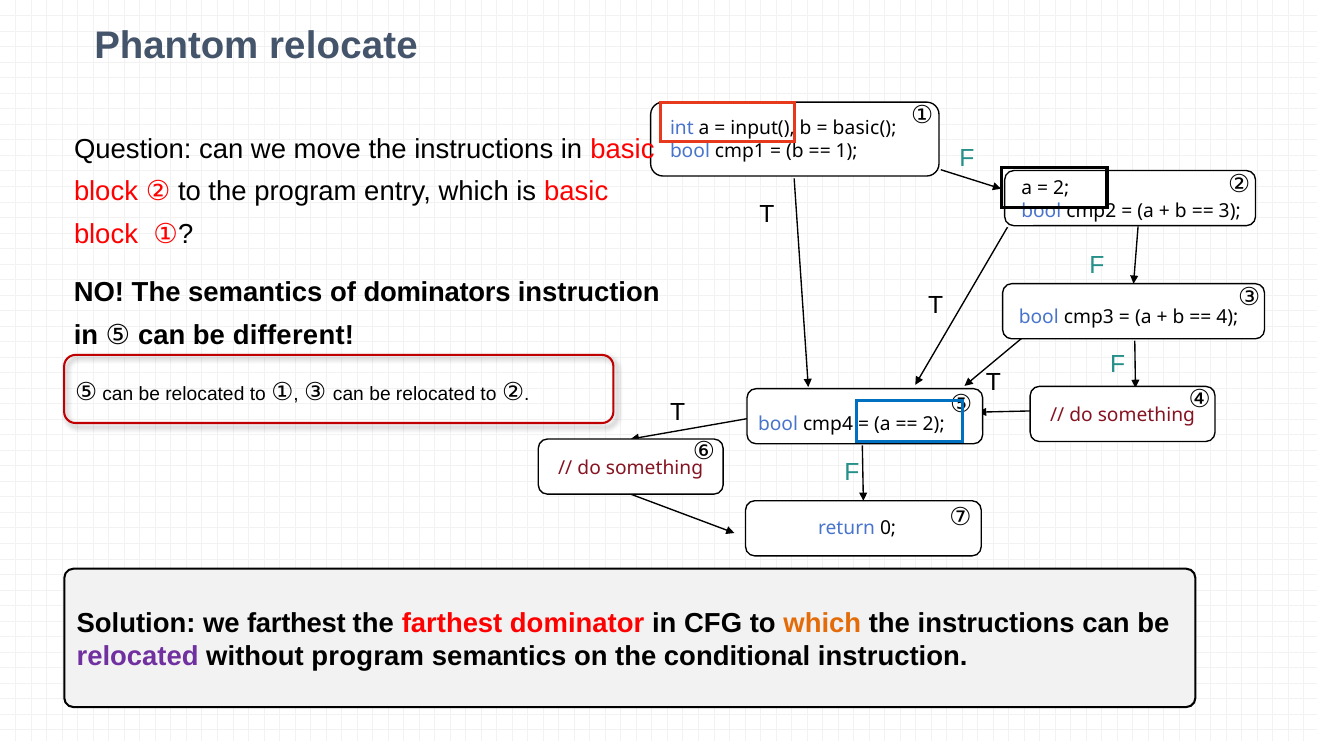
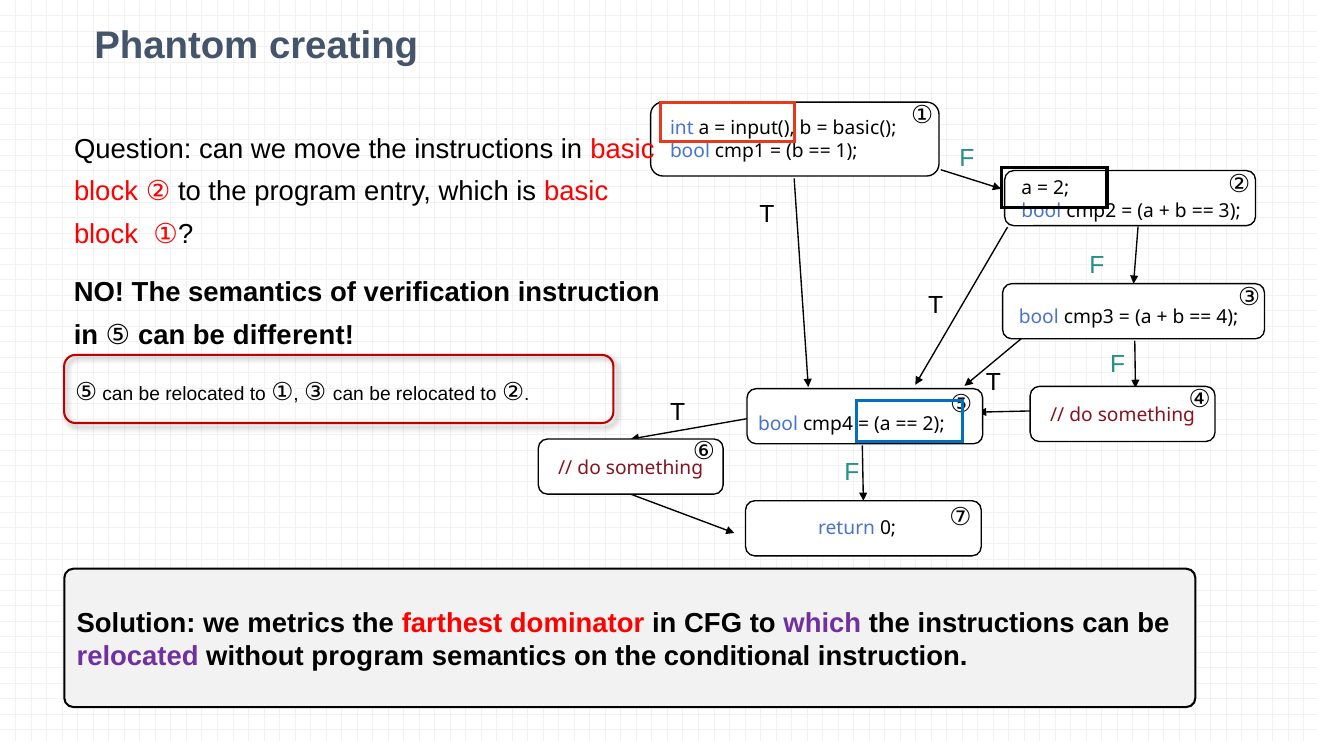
relocate: relocate -> creating
dominators: dominators -> verification
we farthest: farthest -> metrics
which at (822, 623) colour: orange -> purple
